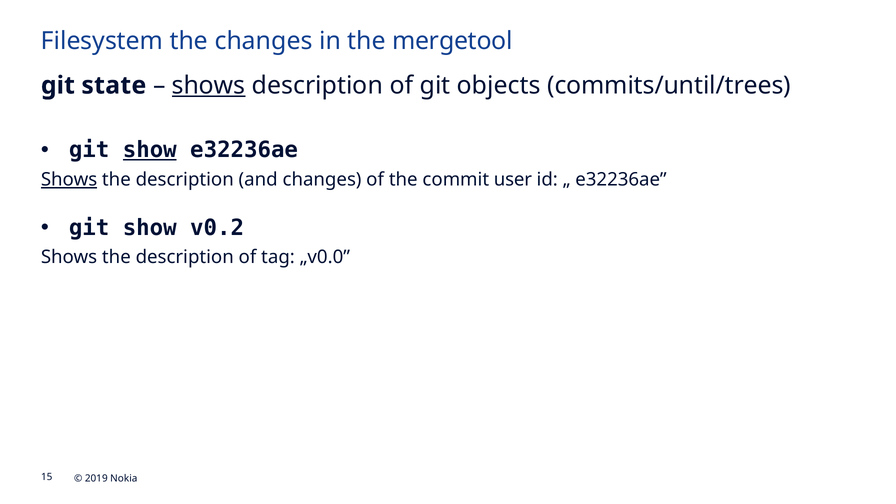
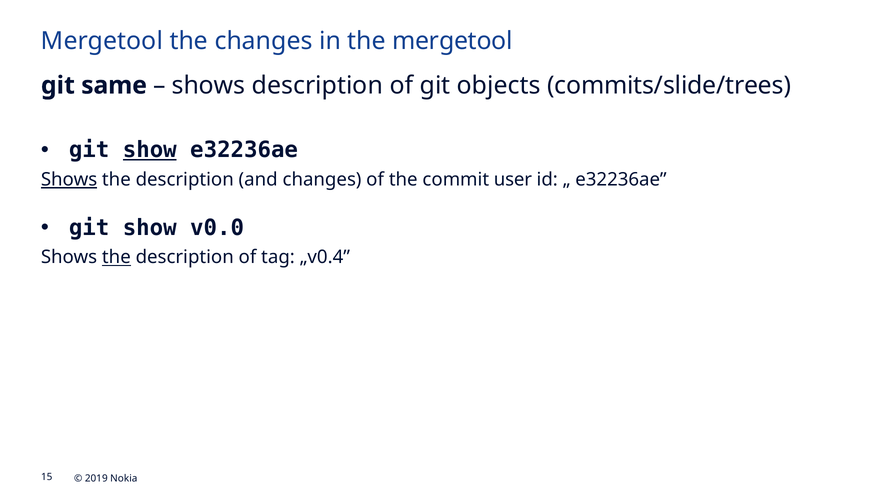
Filesystem at (102, 41): Filesystem -> Mergetool
state: state -> same
shows at (209, 85) underline: present -> none
commits/until/trees: commits/until/trees -> commits/slide/trees
v0.2: v0.2 -> v0.0
the at (116, 257) underline: none -> present
„v0.0: „v0.0 -> „v0.4
